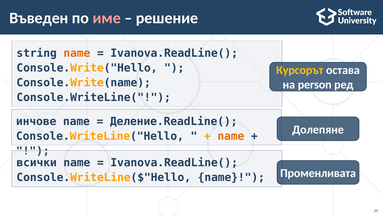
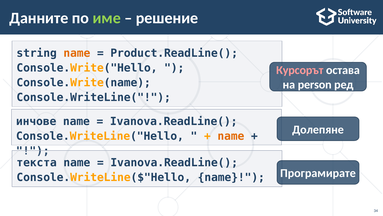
Въведен: Въведен -> Данните
име colour: pink -> light green
Ivanova.ReadLine( at (174, 53): Ivanova.ReadLine( -> Product.ReadLine(
Курсорът colour: yellow -> pink
Деление.ReadLine( at (174, 121): Деление.ReadLine( -> Ivanova.ReadLine(
всички: всички -> текстa
Променливата: Променливата -> Програмирате
